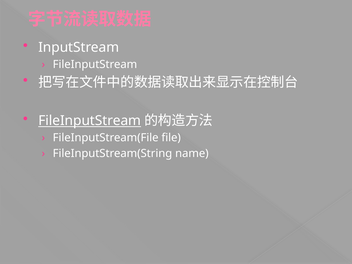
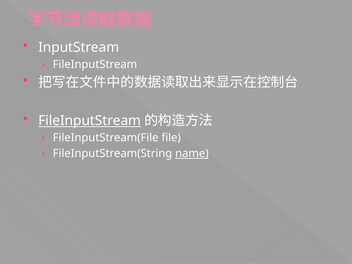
name underline: none -> present
